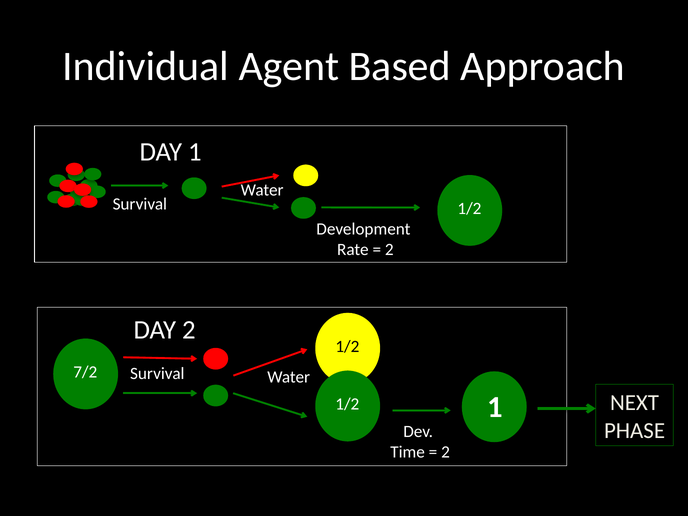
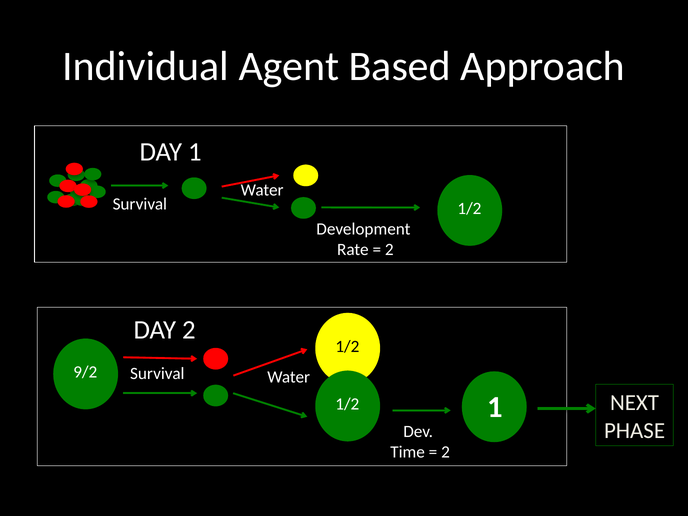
7/2: 7/2 -> 9/2
